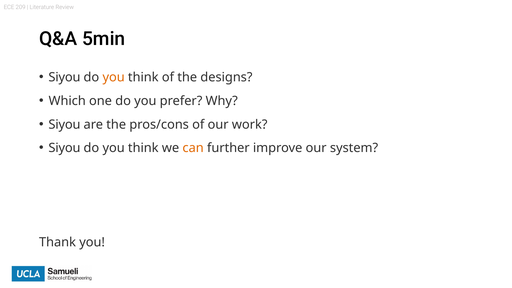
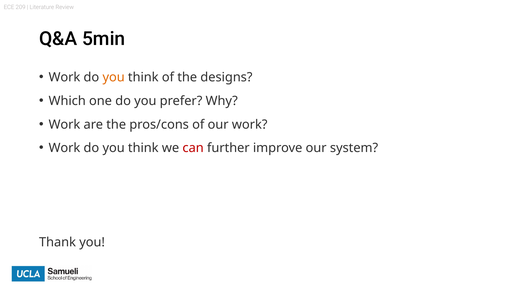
Siyou at (64, 77): Siyou -> Work
Siyou at (64, 124): Siyou -> Work
Siyou at (64, 148): Siyou -> Work
can colour: orange -> red
